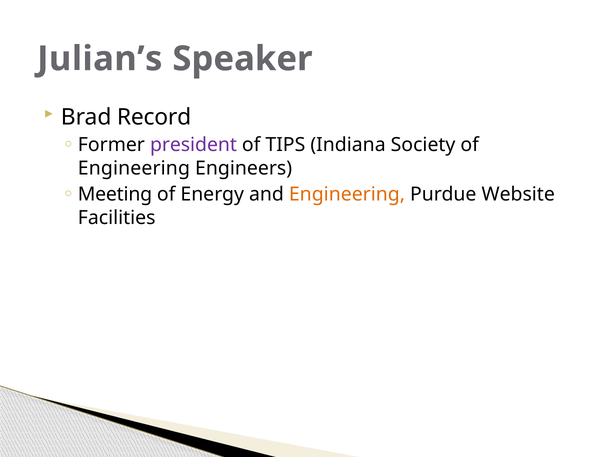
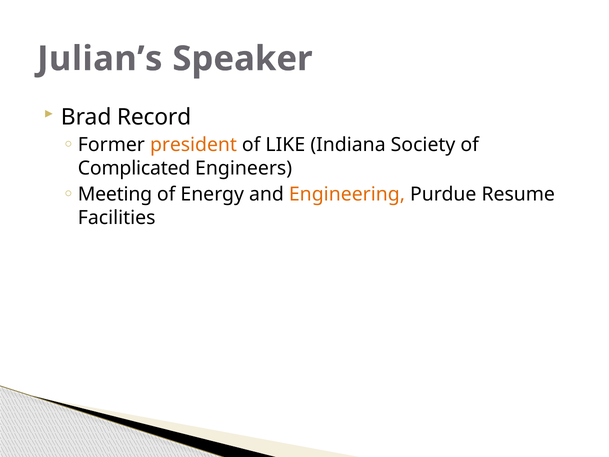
president colour: purple -> orange
TIPS: TIPS -> LIKE
Engineering at (134, 168): Engineering -> Complicated
Website: Website -> Resume
